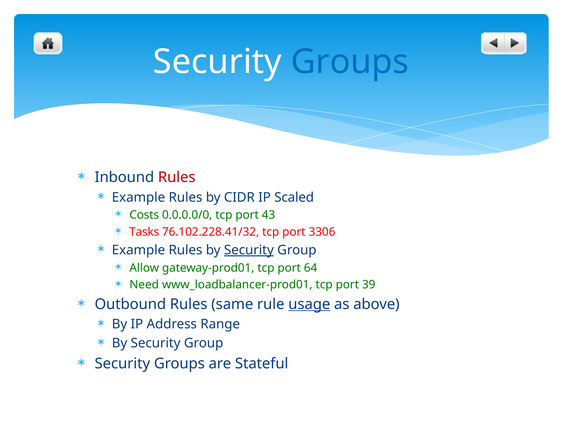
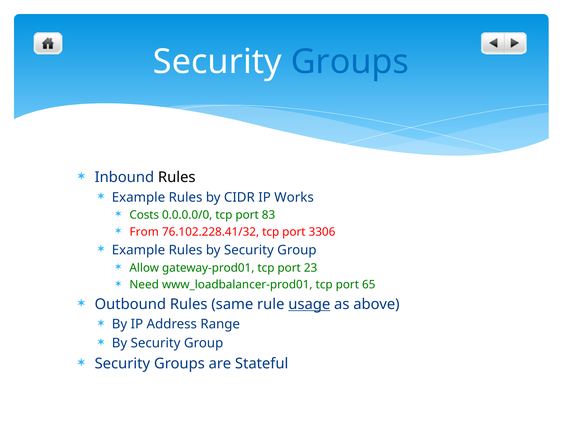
Rules at (177, 177) colour: red -> black
Scaled: Scaled -> Works
43: 43 -> 83
Tasks: Tasks -> From
Security at (249, 250) underline: present -> none
64: 64 -> 23
39: 39 -> 65
